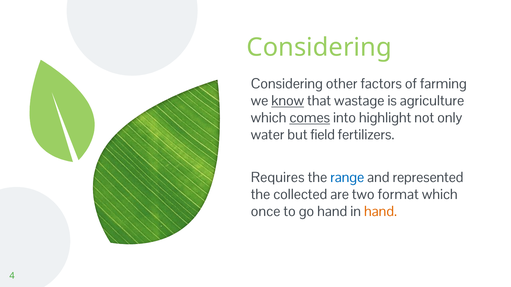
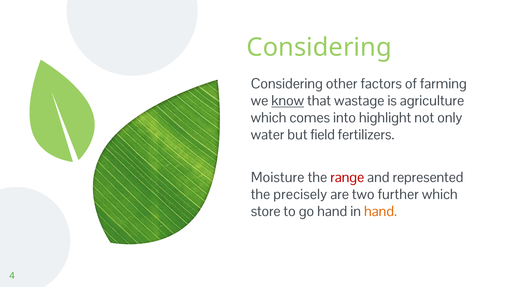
comes underline: present -> none
Requires: Requires -> Moisture
range colour: blue -> red
collected: collected -> precisely
format: format -> further
once: once -> store
